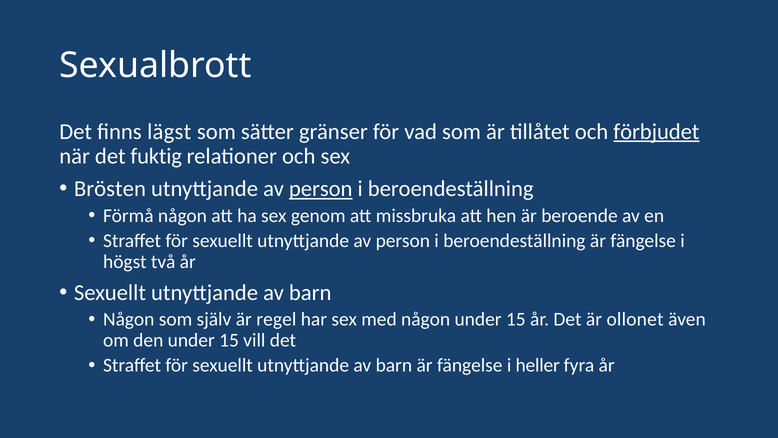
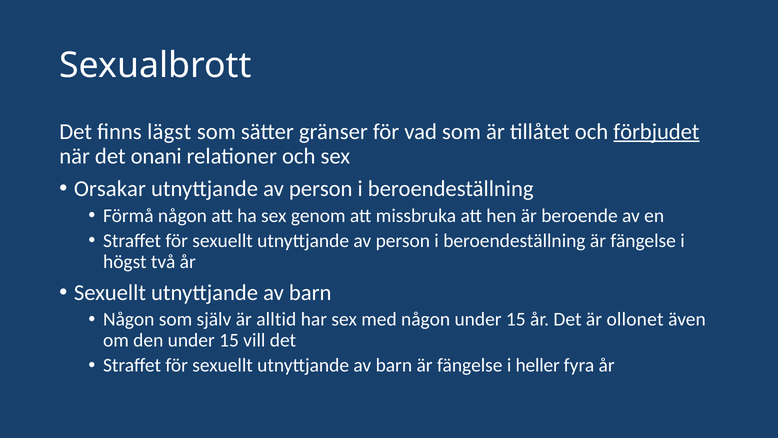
fuktig: fuktig -> onani
Brösten: Brösten -> Orsakar
person at (321, 189) underline: present -> none
regel: regel -> alltid
